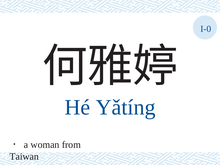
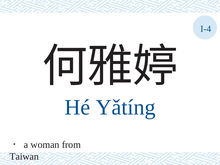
I-0: I-0 -> I-4
